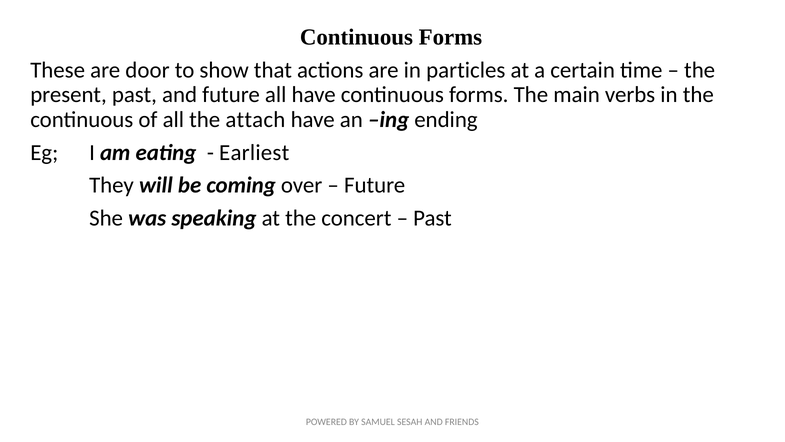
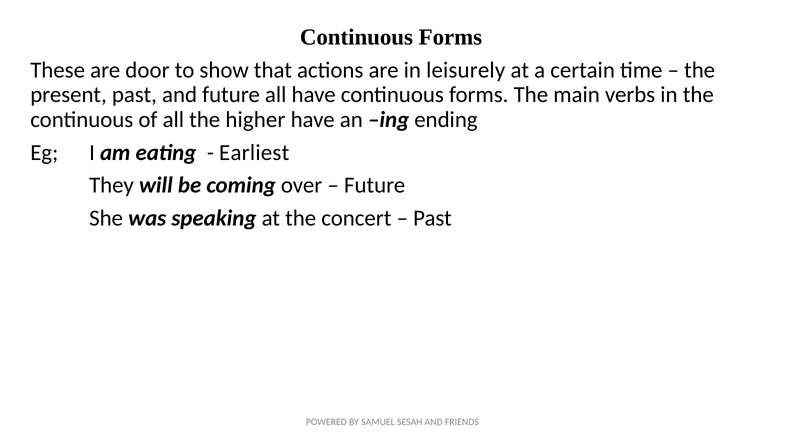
particles: particles -> leisurely
attach: attach -> higher
